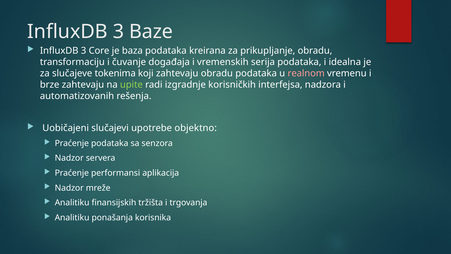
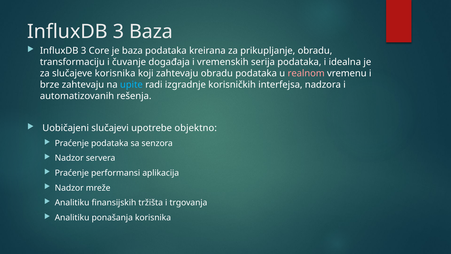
3 Baze: Baze -> Baza
slučajeve tokenima: tokenima -> korisnika
upite colour: light green -> light blue
